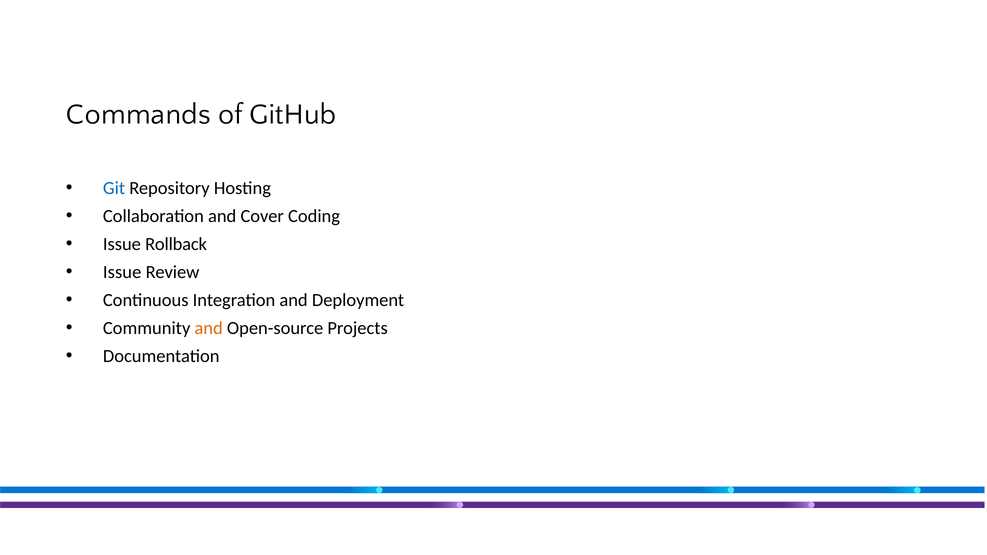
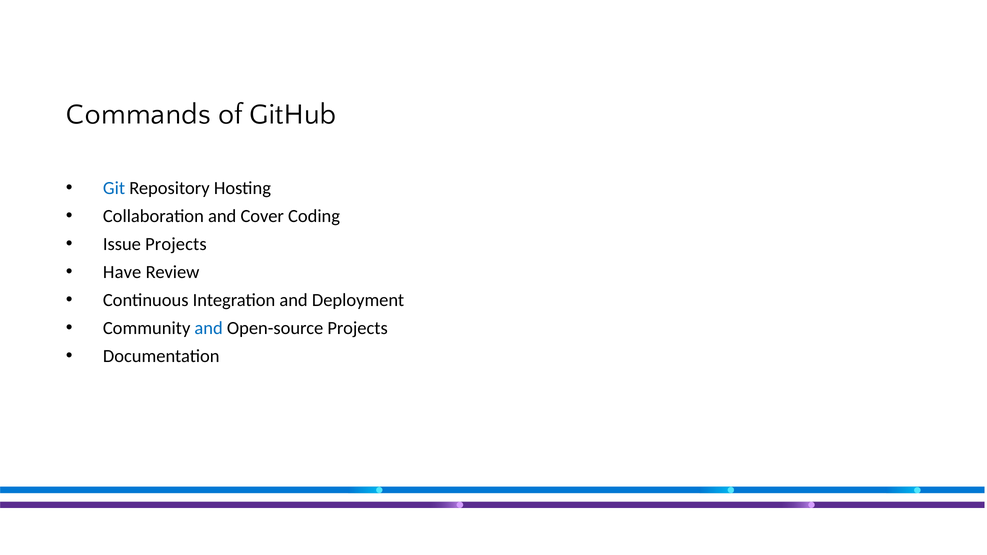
Issue Rollback: Rollback -> Projects
Issue at (122, 272): Issue -> Have
and at (209, 328) colour: orange -> blue
